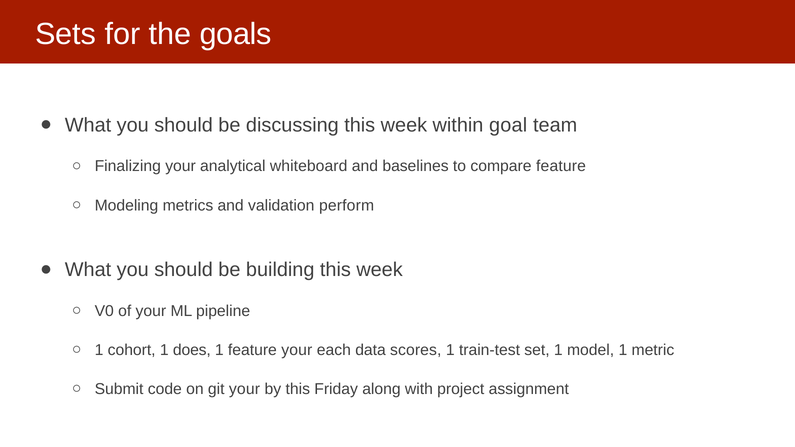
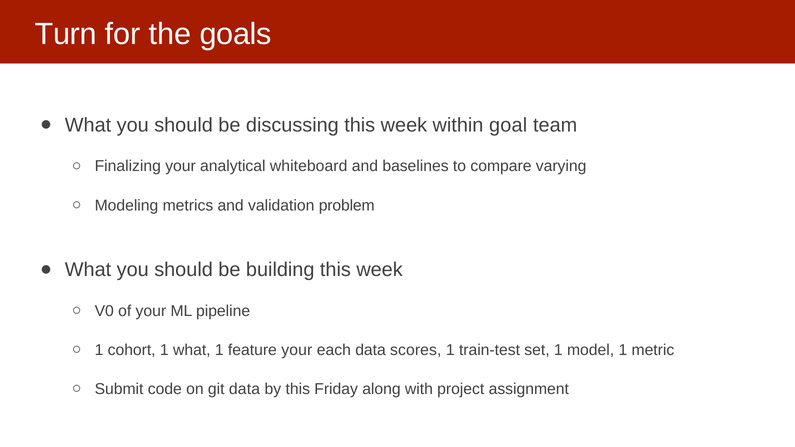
Sets: Sets -> Turn
compare feature: feature -> varying
perform: perform -> problem
1 does: does -> what
git your: your -> data
